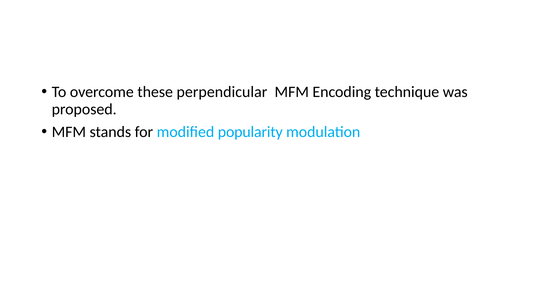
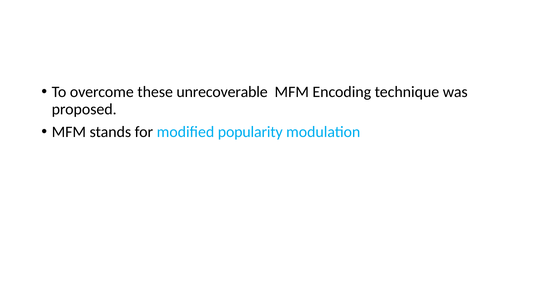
perpendicular: perpendicular -> unrecoverable
